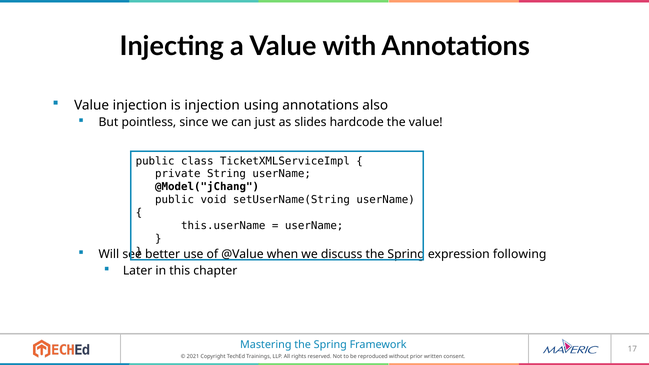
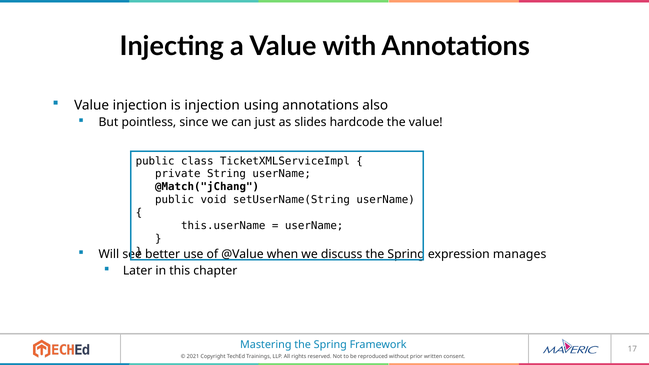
@Model("jChang: @Model("jChang -> @Match("jChang
following: following -> manages
